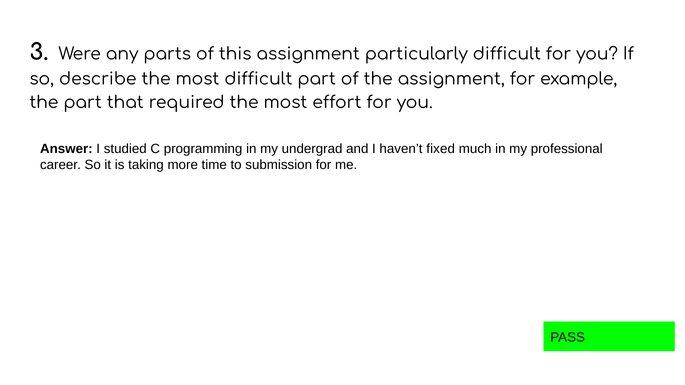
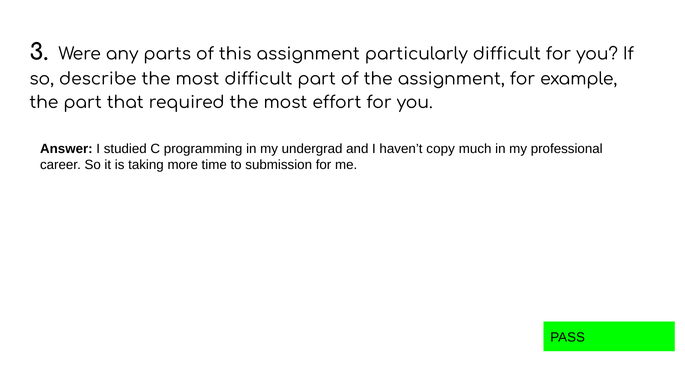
fixed: fixed -> copy
